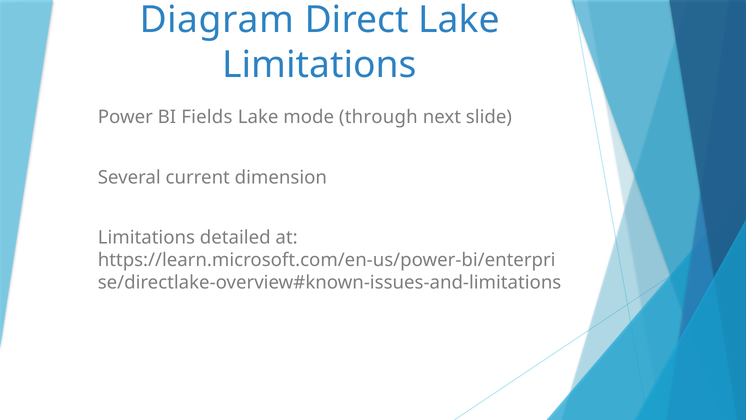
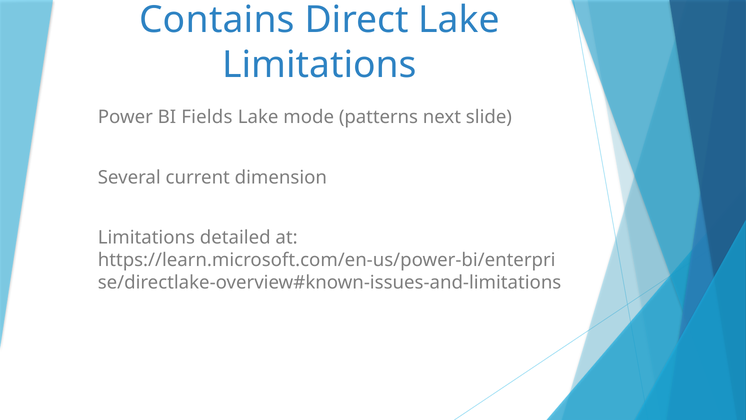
Diagram: Diagram -> Contains
through: through -> patterns
